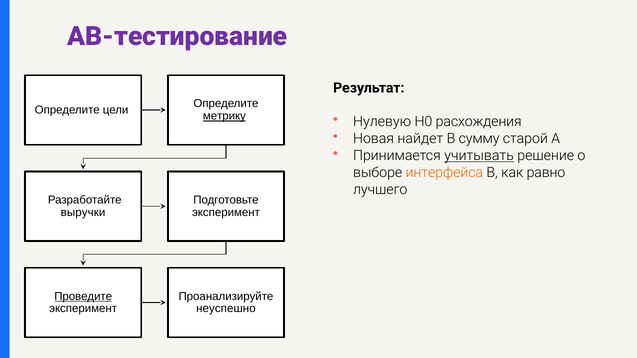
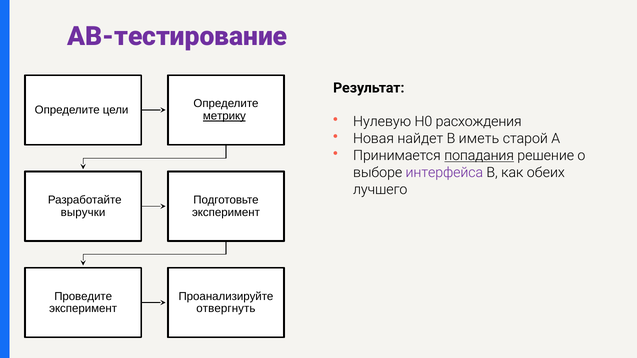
сумму: сумму -> иметь
учитывать: учитывать -> попадания
интерфейса colour: orange -> purple
равно: равно -> обеих
Проведите underline: present -> none
неуспешно: неуспешно -> отвергнуть
